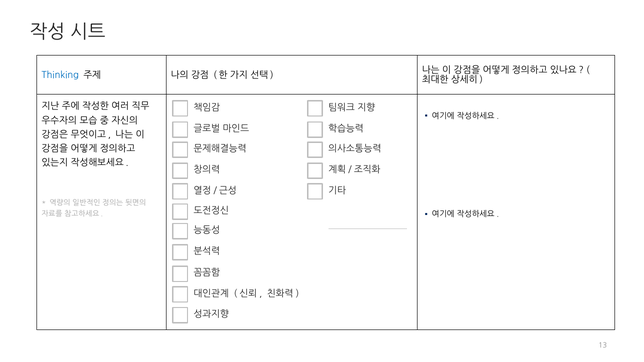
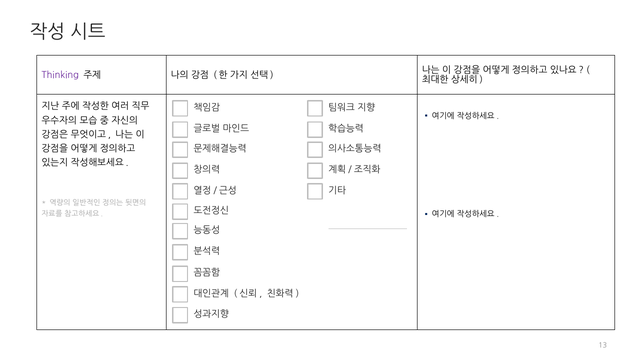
Thinking colour: blue -> purple
